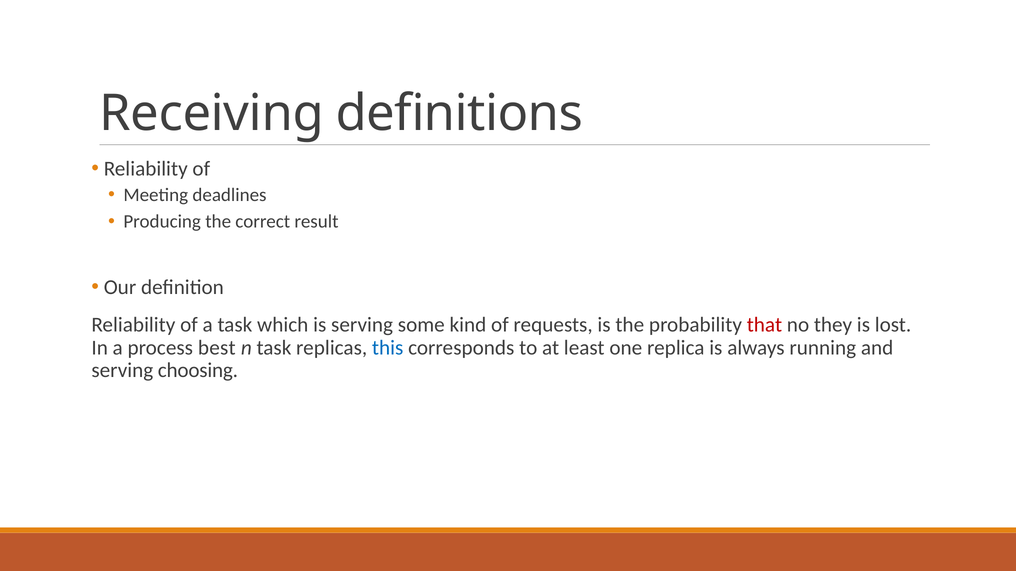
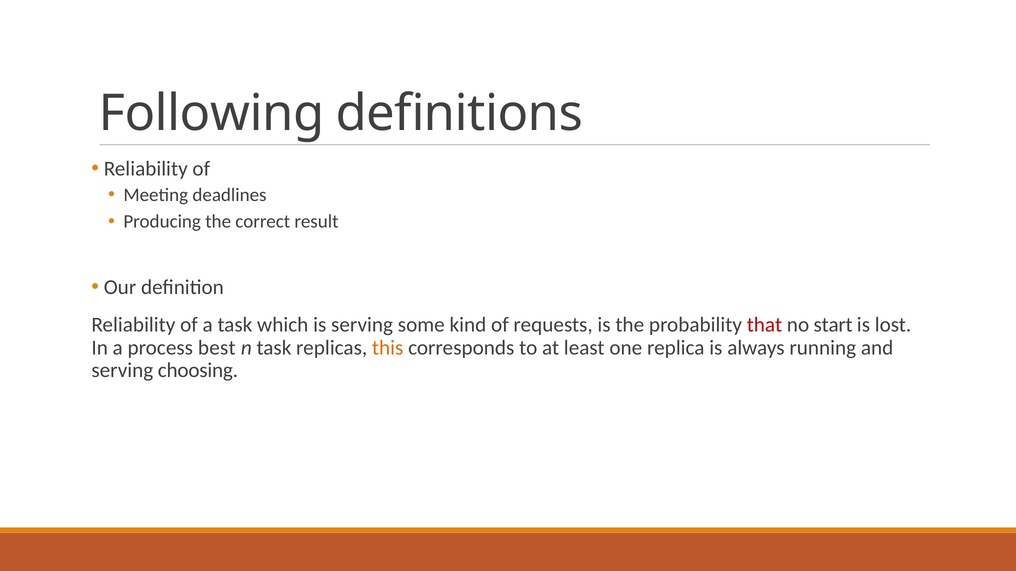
Receiving: Receiving -> Following
they: they -> start
this colour: blue -> orange
